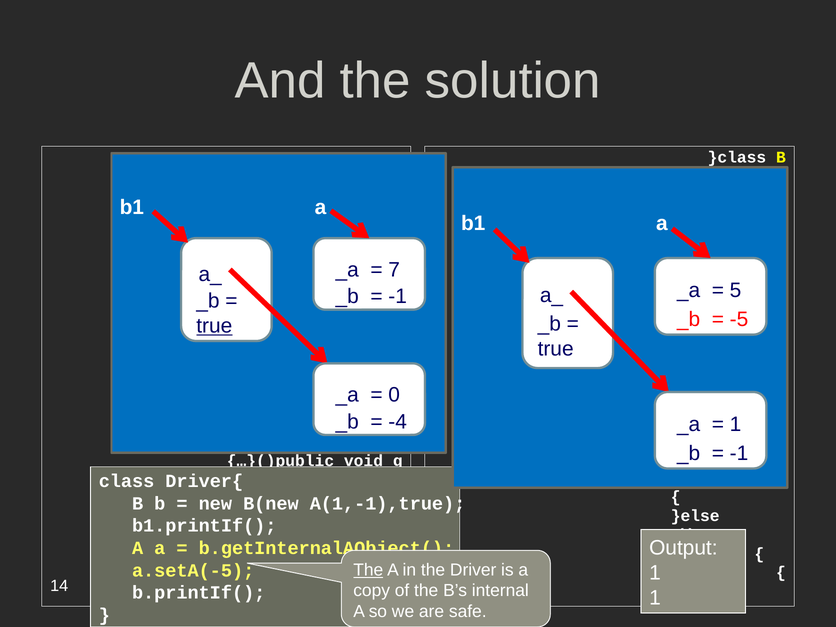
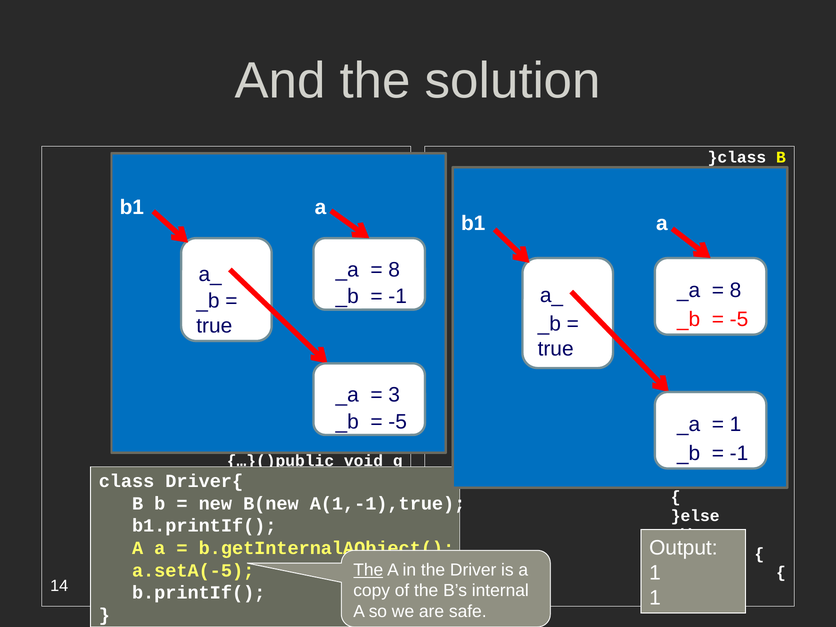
7 at (394, 270): 7 -> 8
5 at (736, 291): 5 -> 8
true at (214, 326) underline: present -> none
0: 0 -> 3
-4 at (398, 422): -4 -> -5
